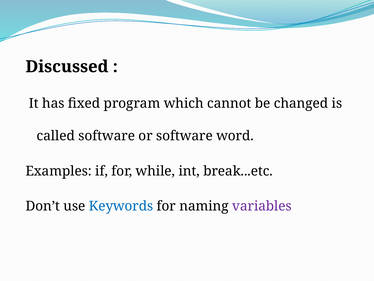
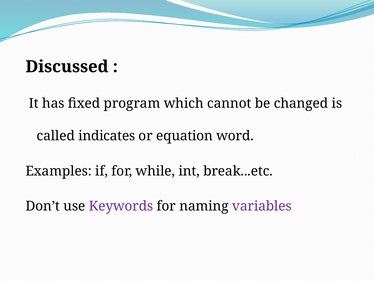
called software: software -> indicates
or software: software -> equation
Keywords colour: blue -> purple
